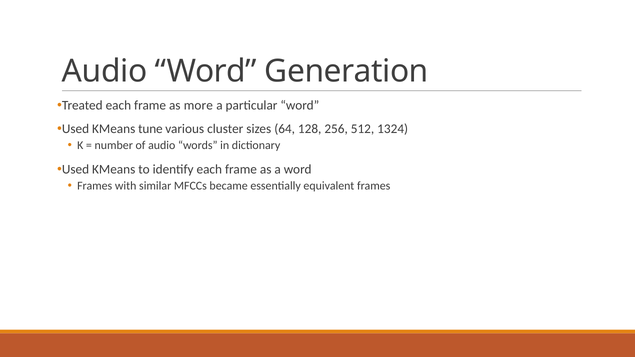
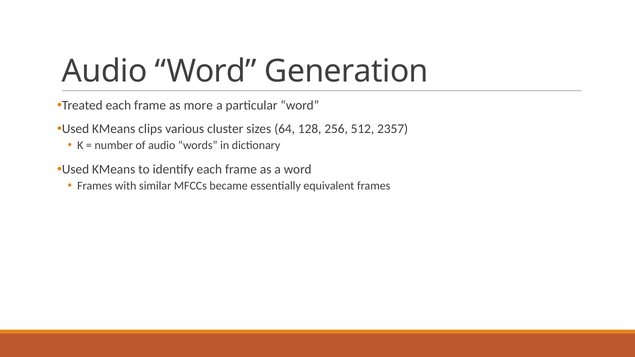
tune: tune -> clips
1324: 1324 -> 2357
